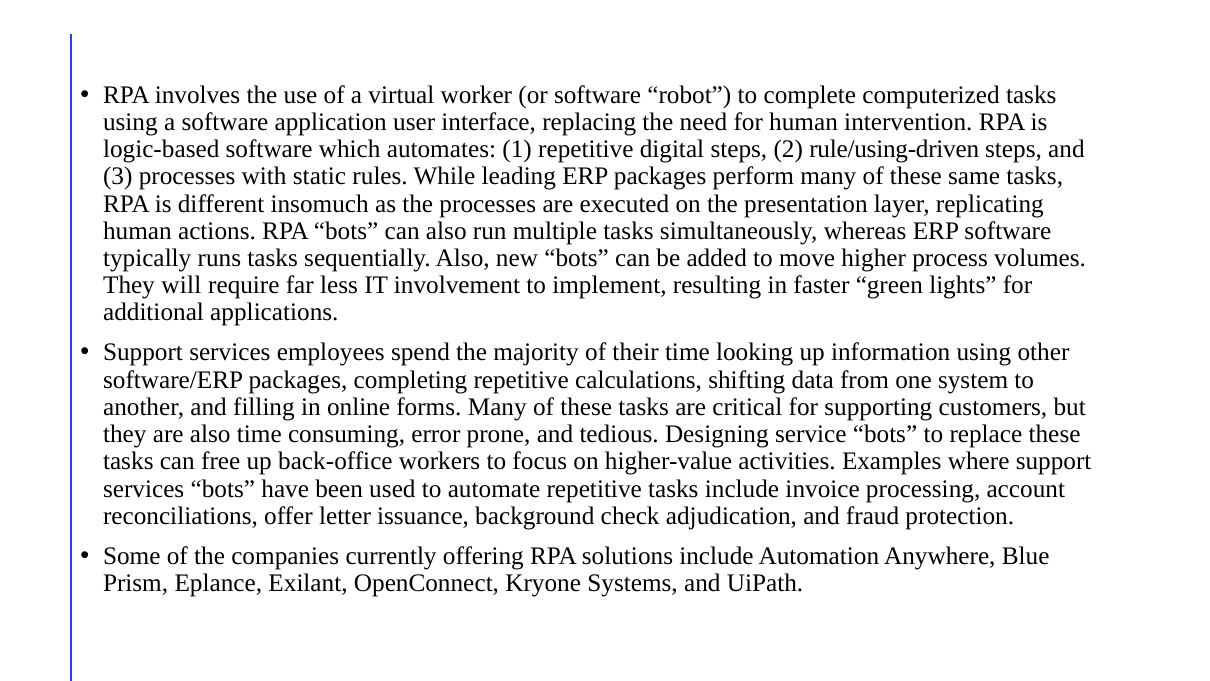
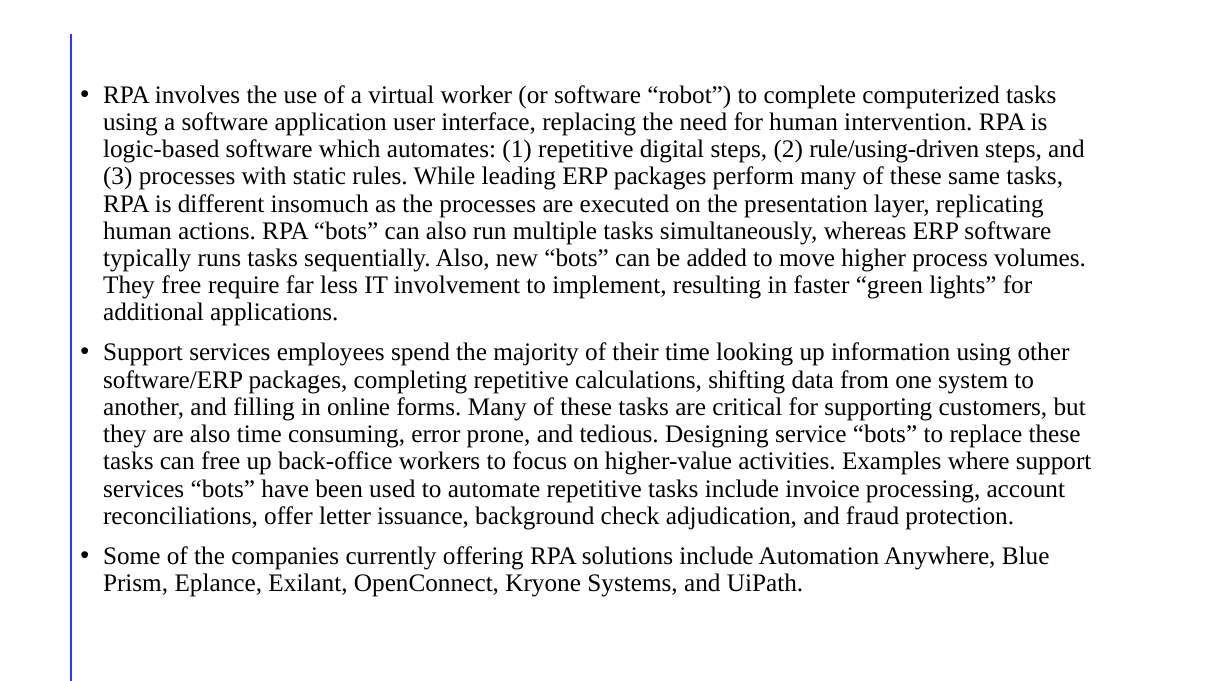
They will: will -> free
